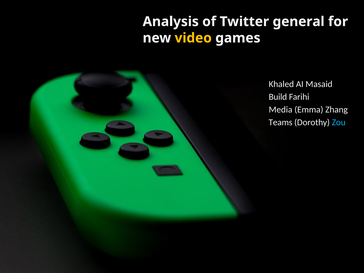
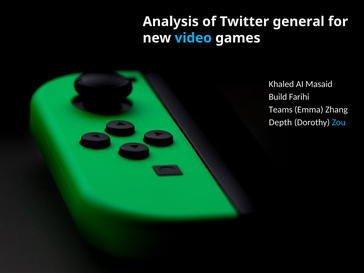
video colour: yellow -> light blue
Media: Media -> Teams
Teams: Teams -> Depth
